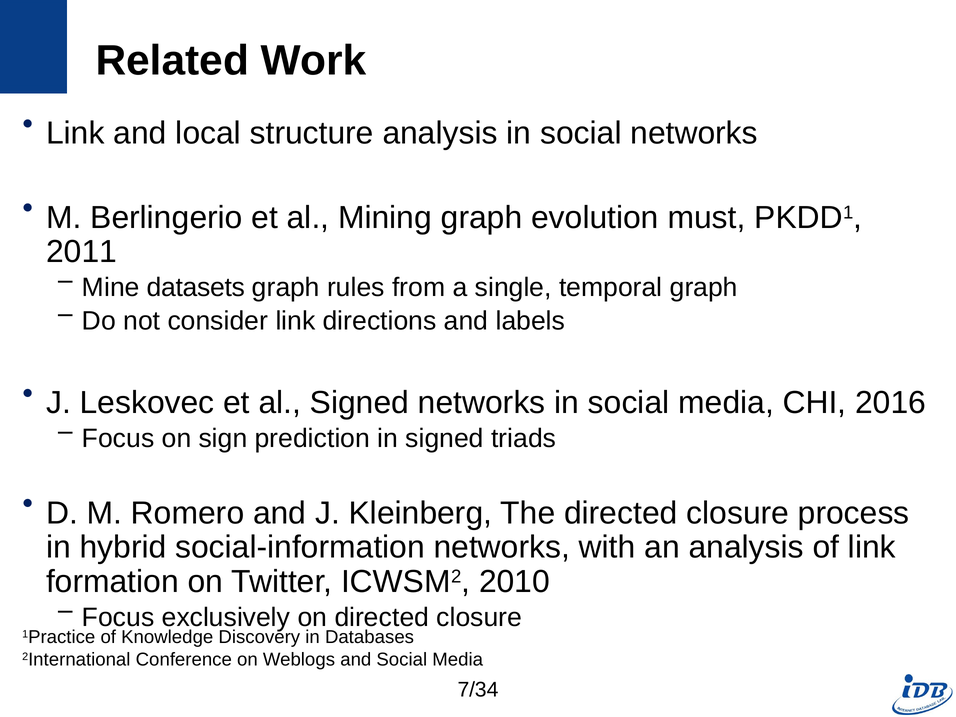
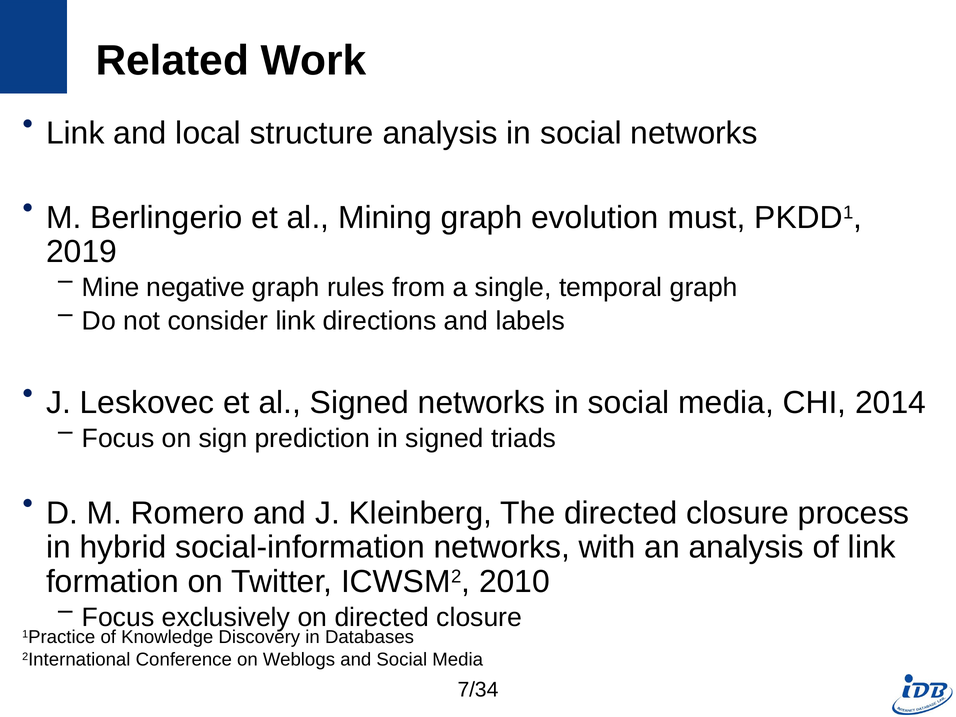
2011: 2011 -> 2019
datasets: datasets -> negative
2016: 2016 -> 2014
